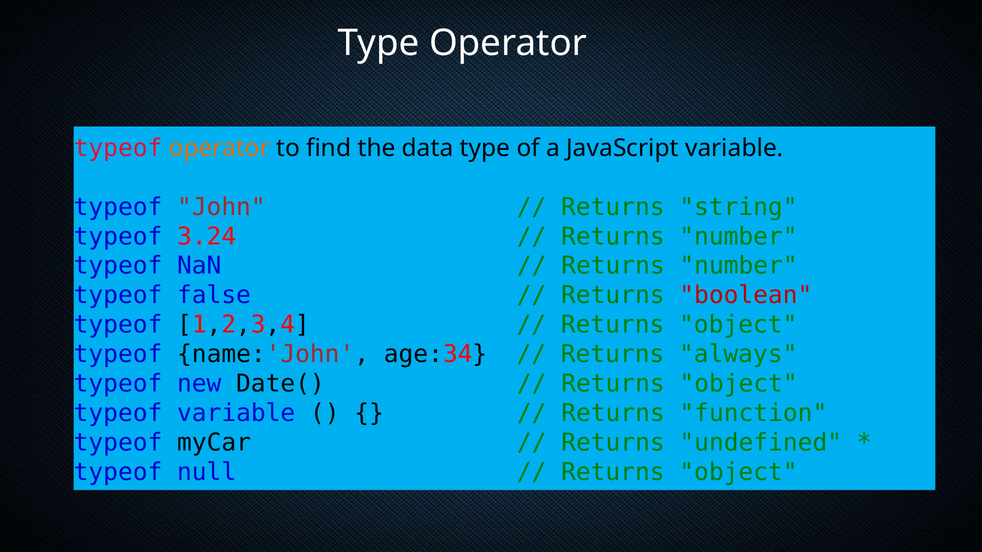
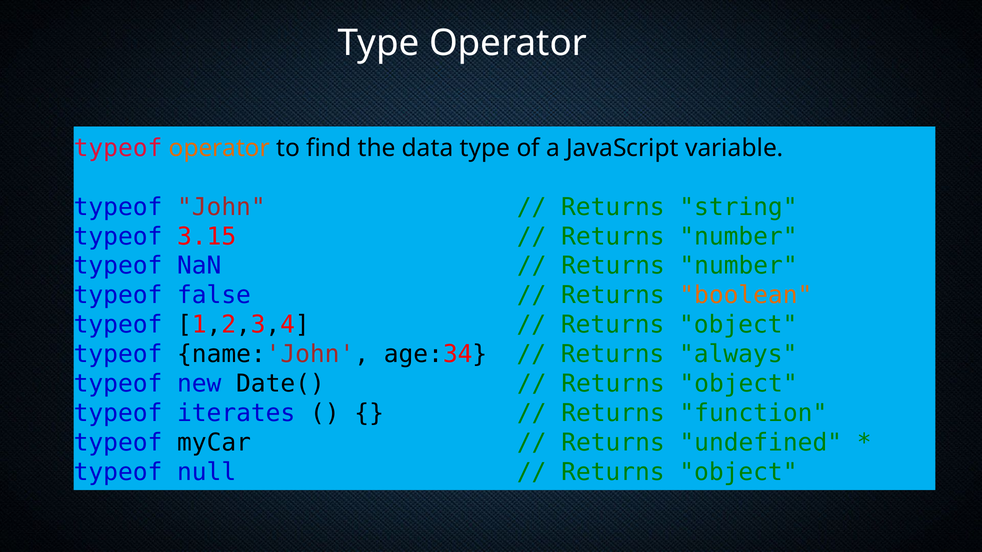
3.24: 3.24 -> 3.15
boolean colour: red -> orange
typeof variable: variable -> iterates
